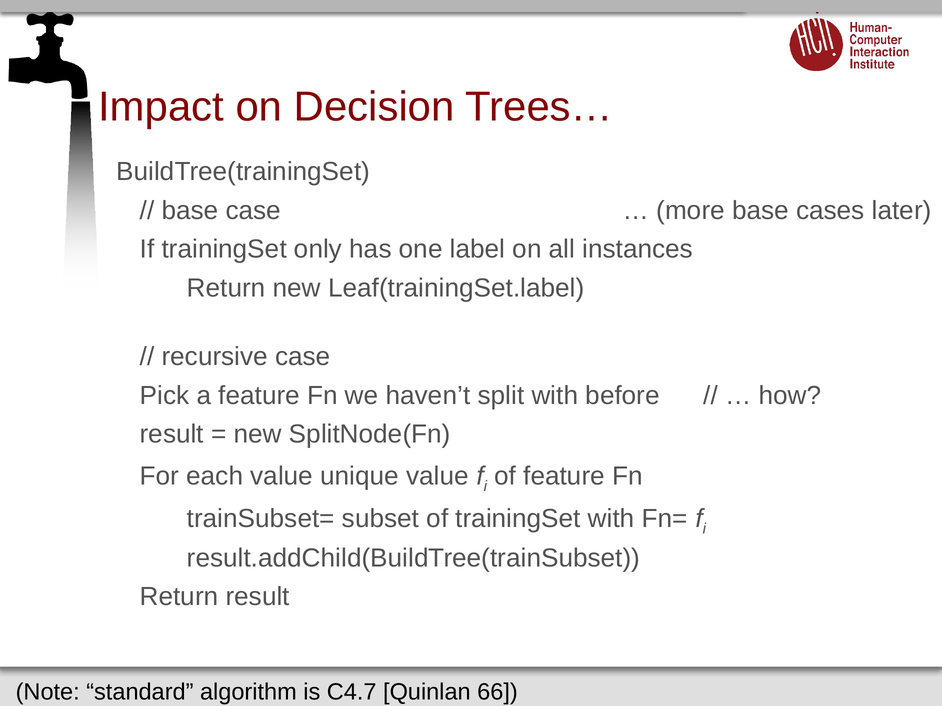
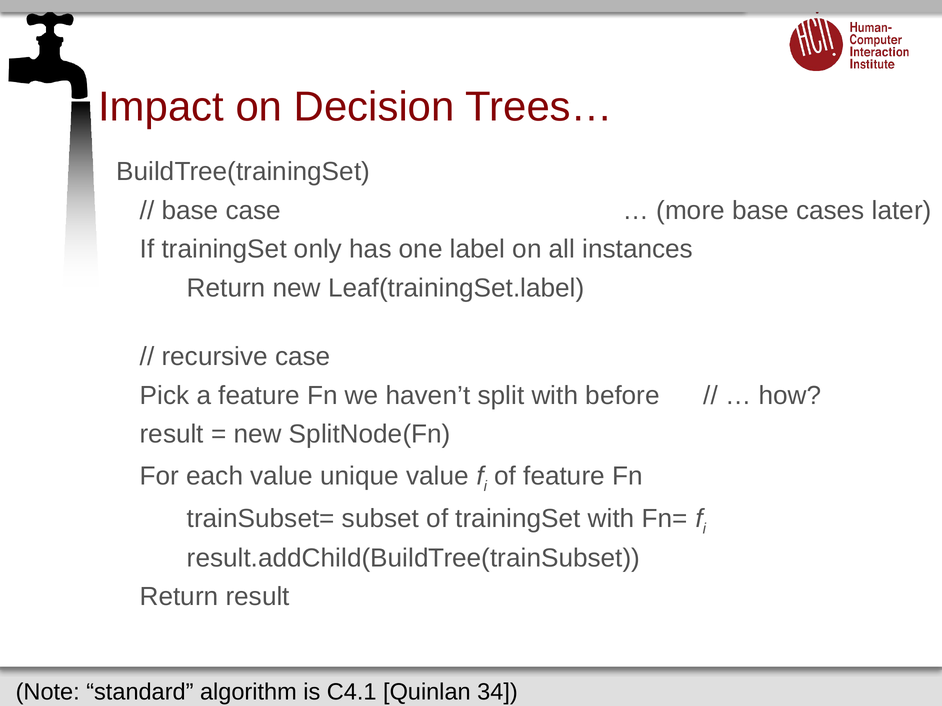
C4.7: C4.7 -> C4.1
66: 66 -> 34
